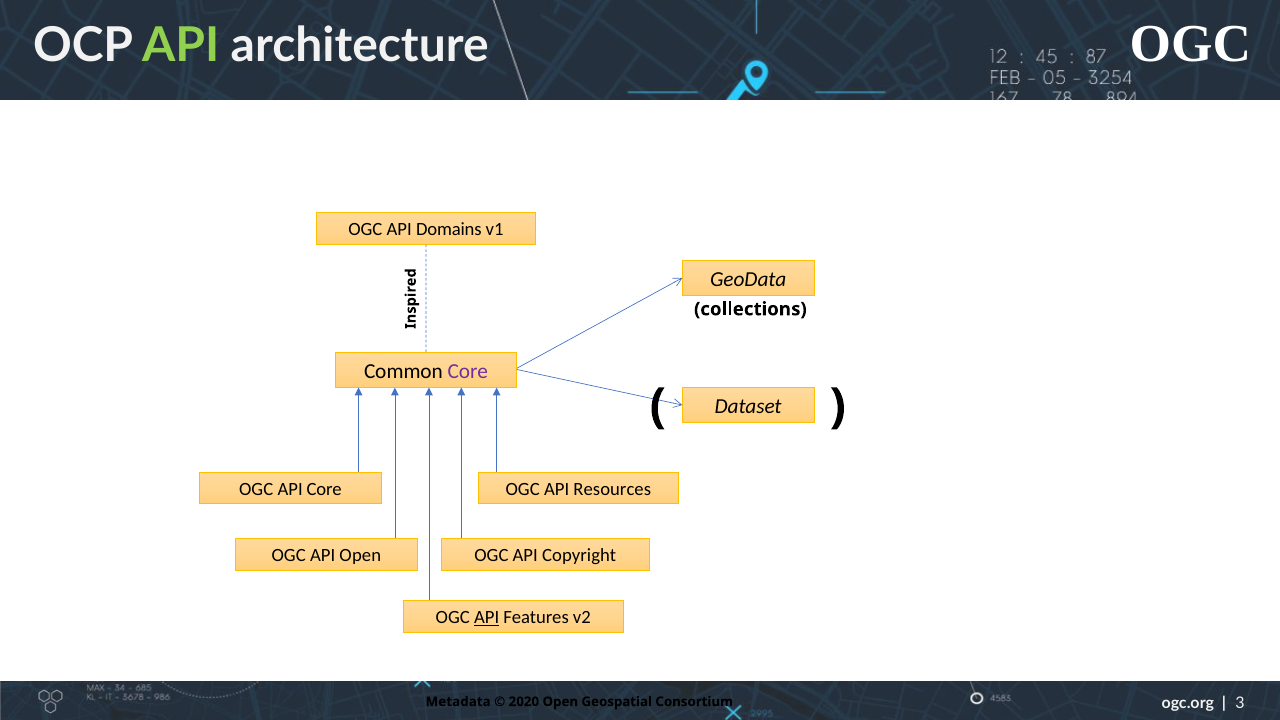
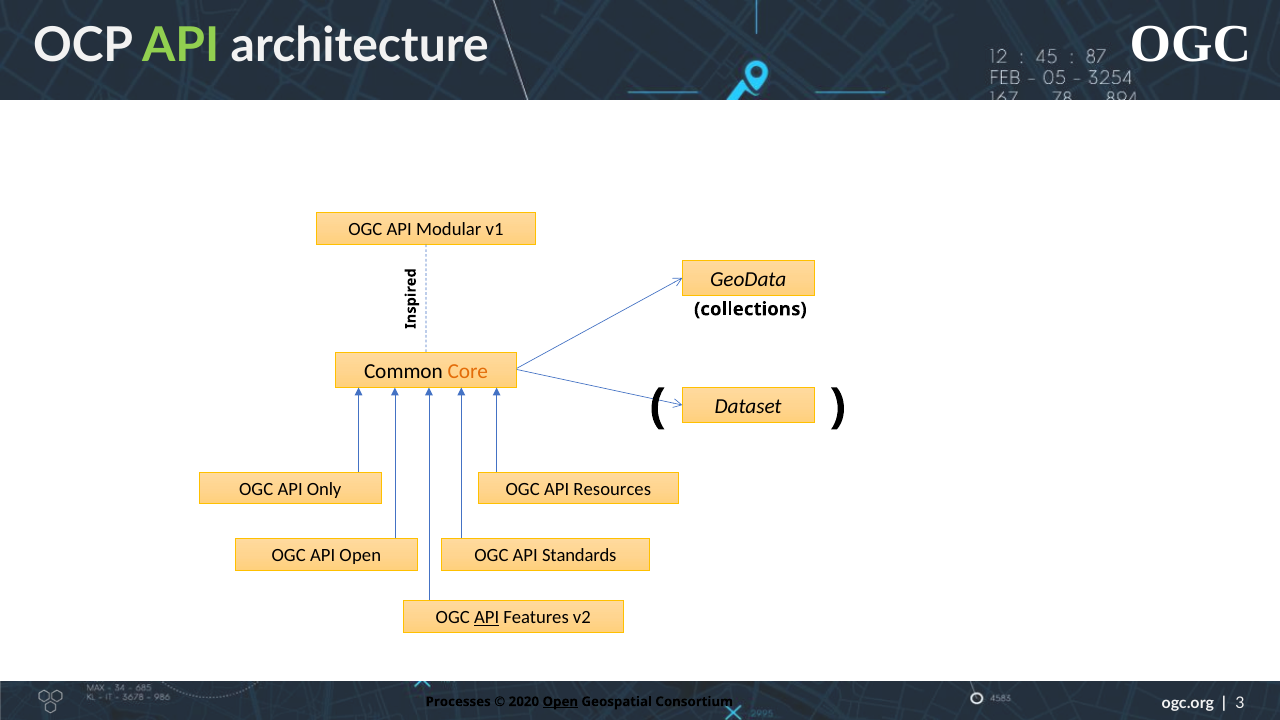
Domains: Domains -> Modular
Core at (468, 371) colour: purple -> orange
API Core: Core -> Only
Copyright: Copyright -> Standards
Metadata: Metadata -> Processes
Open at (560, 702) underline: none -> present
